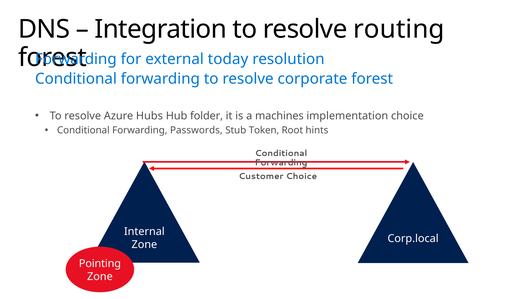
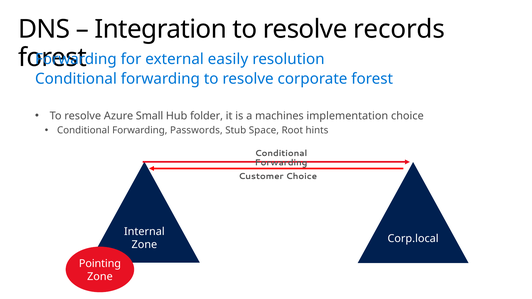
routing: routing -> records
today: today -> easily
Hubs: Hubs -> Small
Token: Token -> Space
